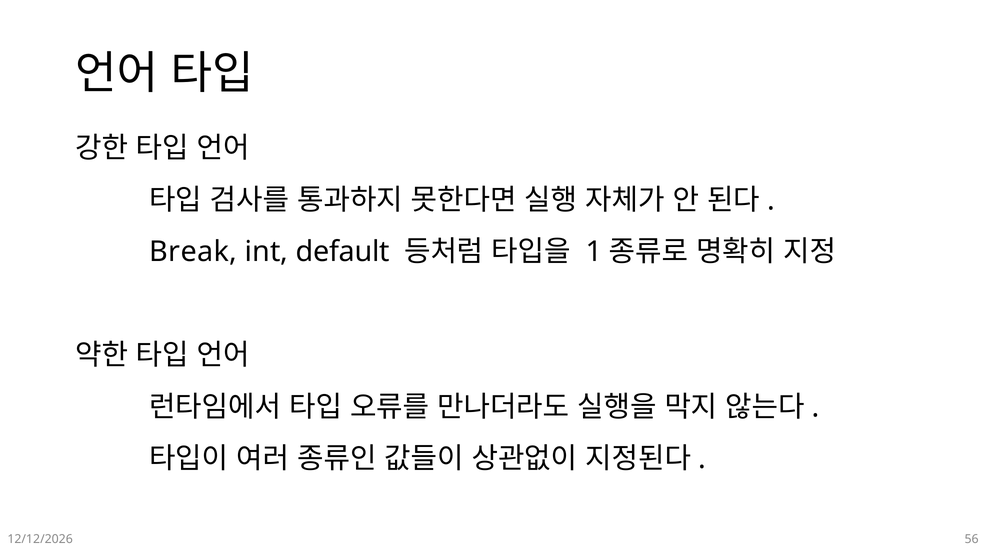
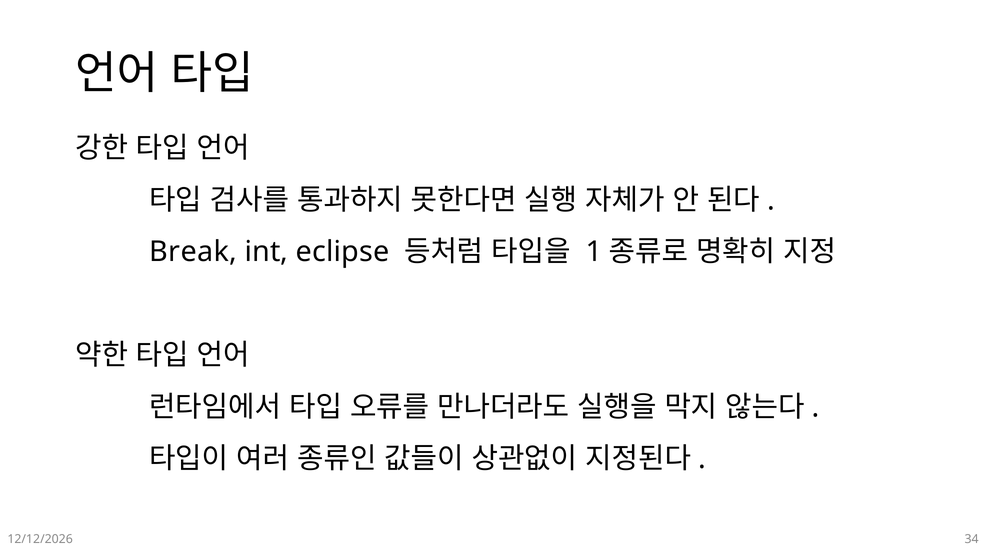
default: default -> eclipse
56: 56 -> 34
